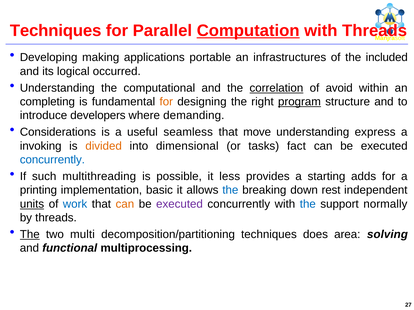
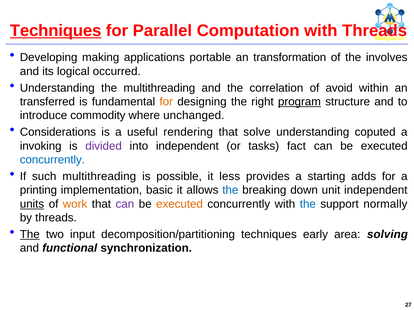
Techniques at (56, 31) underline: none -> present
Computation underline: present -> none
infrastructures: infrastructures -> transformation
included: included -> involves
the computational: computational -> multithreading
correlation underline: present -> none
completing: completing -> transferred
developers: developers -> commodity
demanding: demanding -> unchanged
seamless: seamless -> rendering
move: move -> solve
express: express -> coputed
divided colour: orange -> purple
into dimensional: dimensional -> independent
rest: rest -> unit
work colour: blue -> orange
can at (125, 204) colour: orange -> purple
executed at (180, 204) colour: purple -> orange
multi: multi -> input
does: does -> early
multiprocessing: multiprocessing -> synchronization
